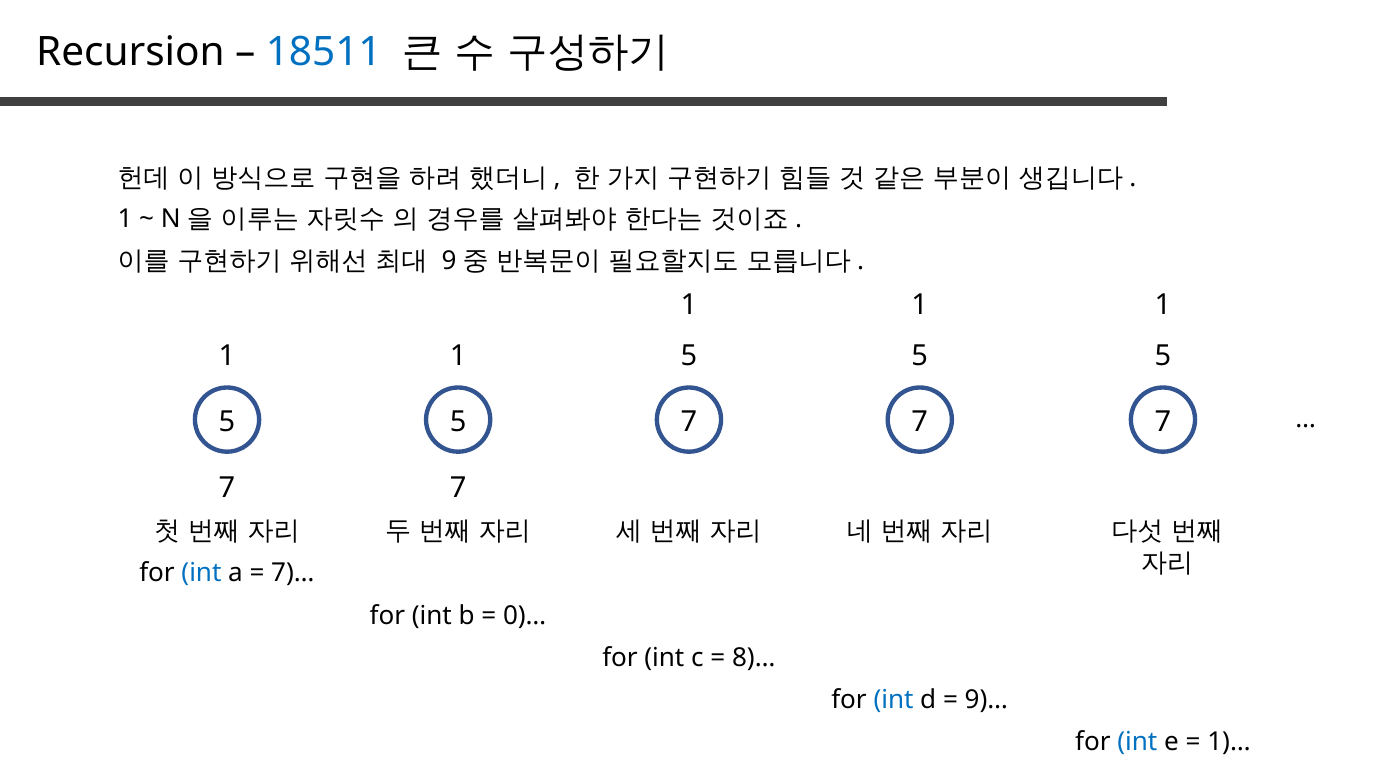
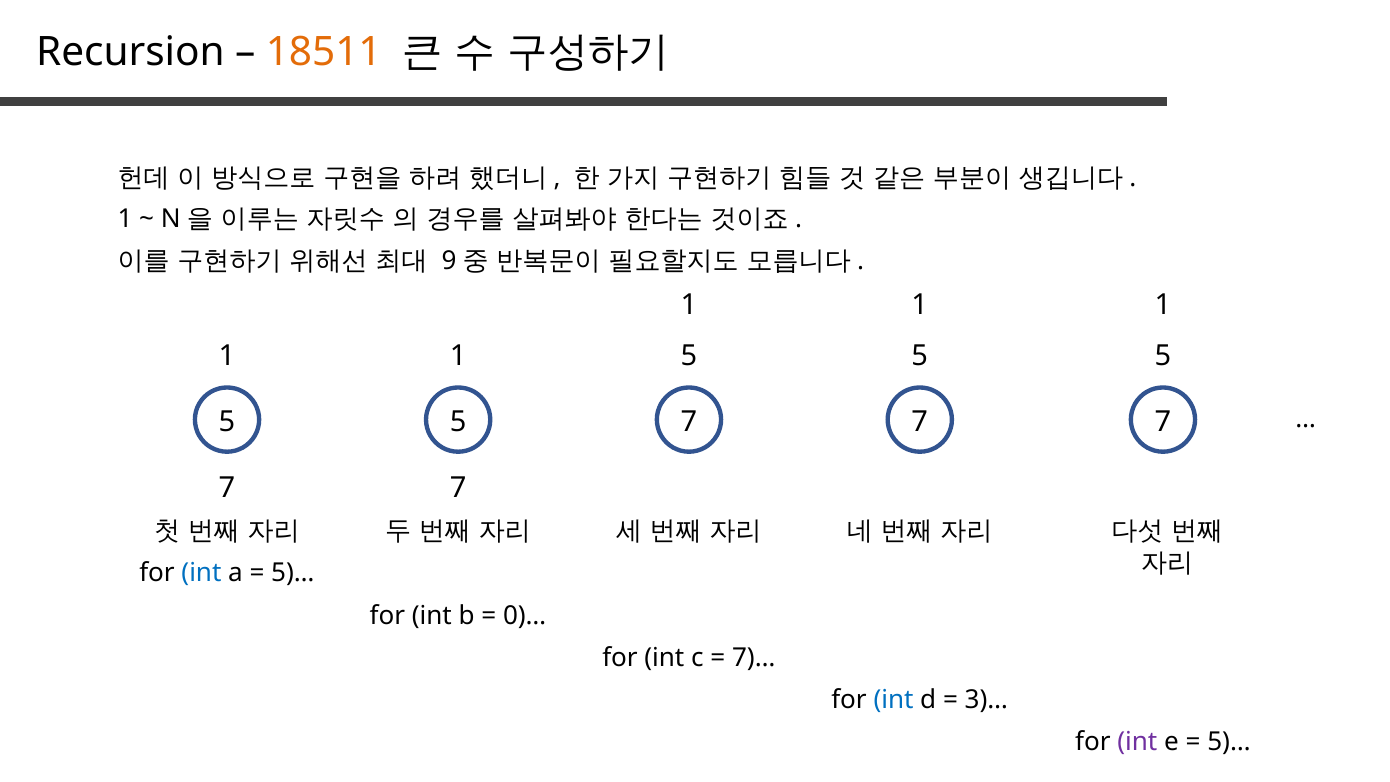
18511 colour: blue -> orange
7)… at (293, 573): 7)… -> 5)…
8)…: 8)… -> 7)…
9)…: 9)… -> 3)…
int at (1137, 742) colour: blue -> purple
1)… at (1229, 742): 1)… -> 5)…
